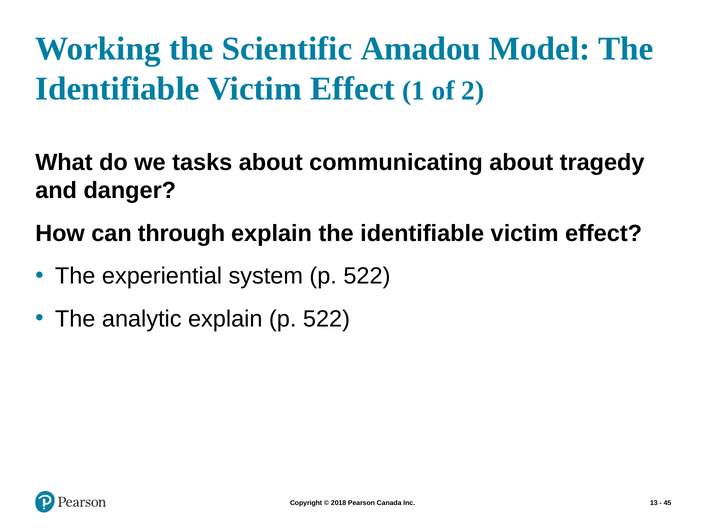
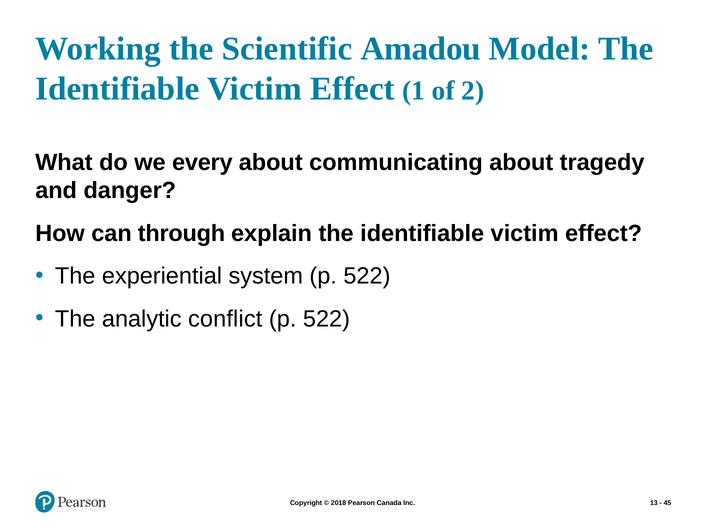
tasks: tasks -> every
analytic explain: explain -> conflict
